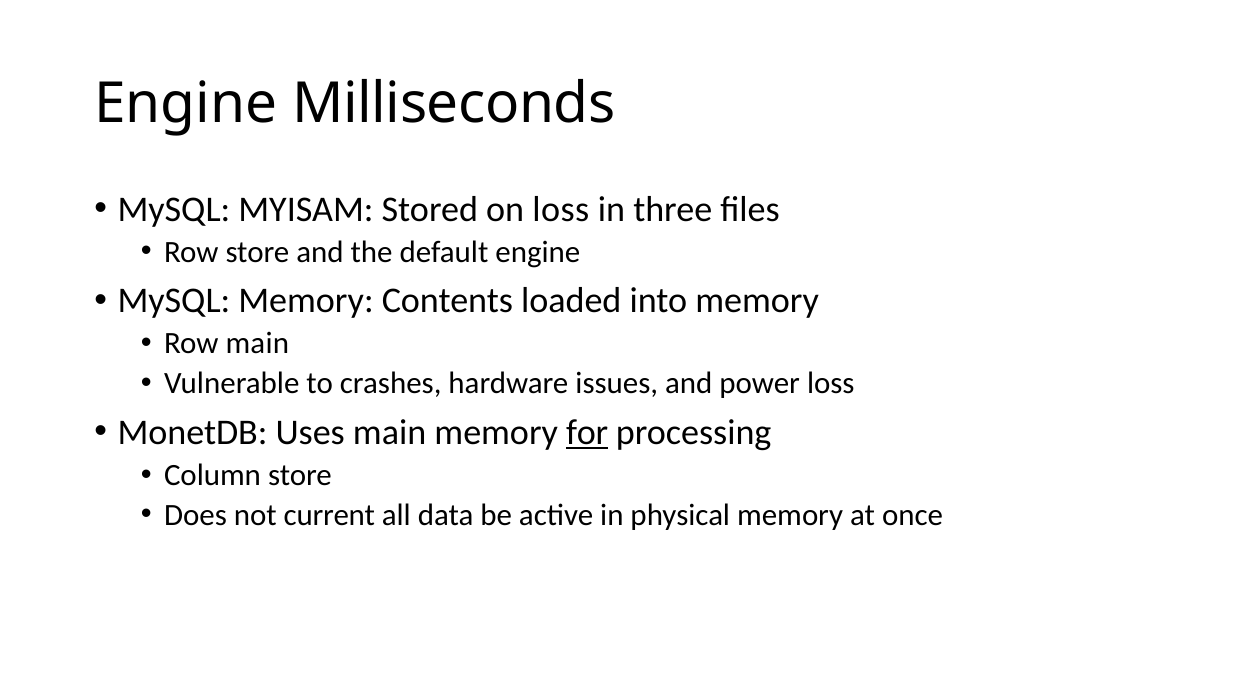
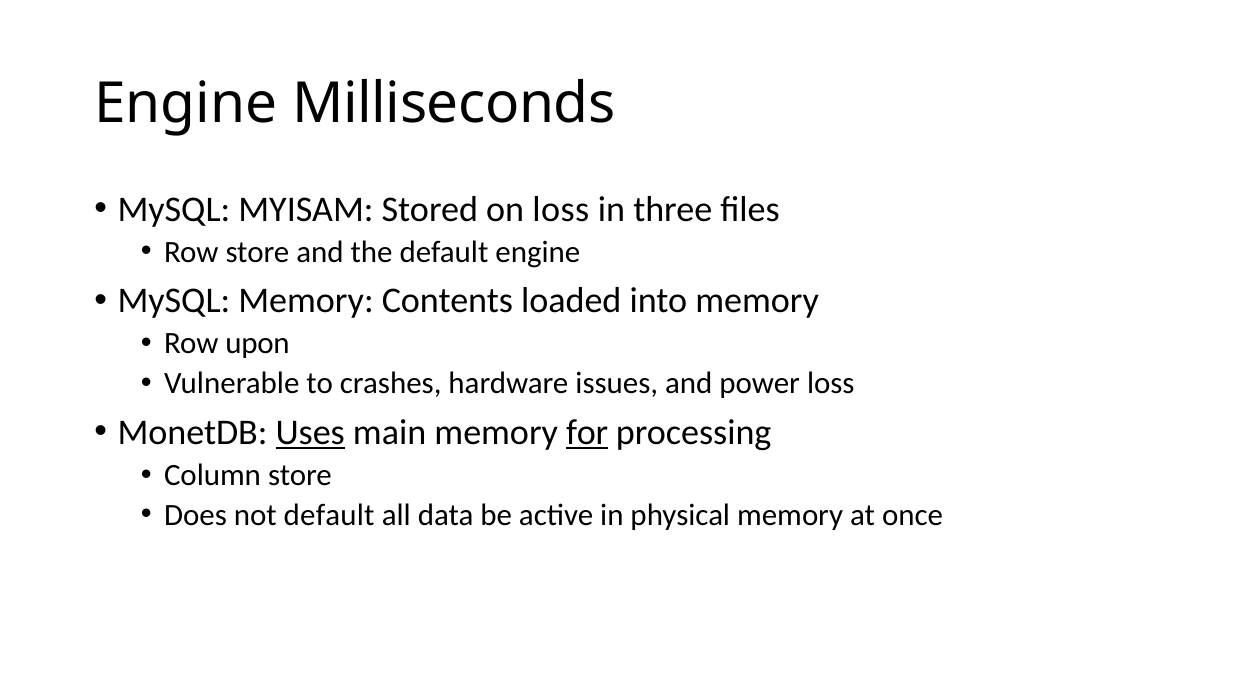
Row main: main -> upon
Uses underline: none -> present
not current: current -> default
